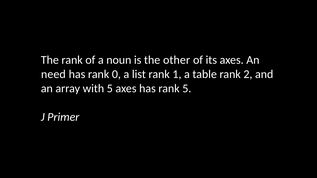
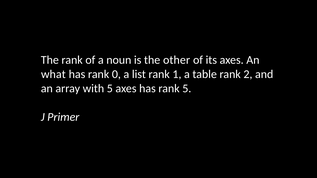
need: need -> what
